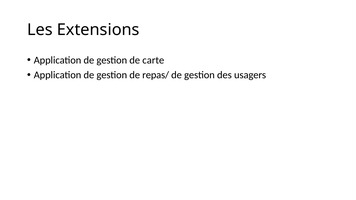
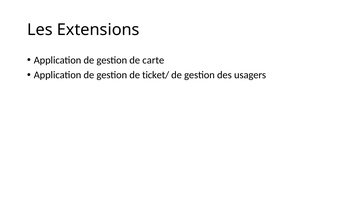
repas/: repas/ -> ticket/
